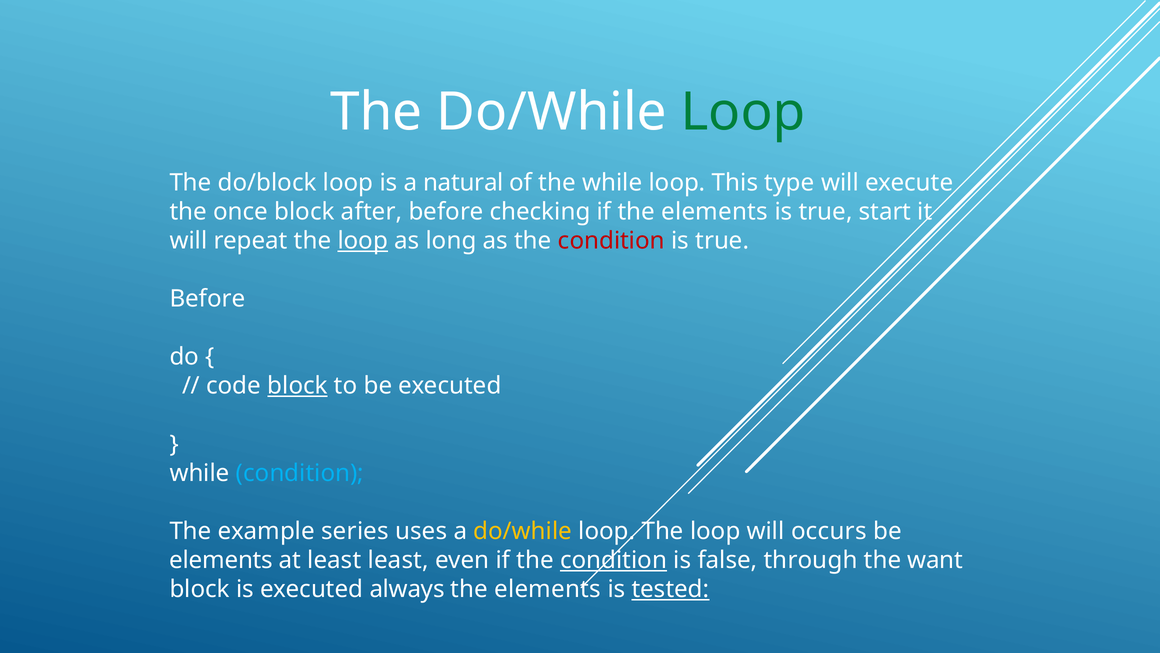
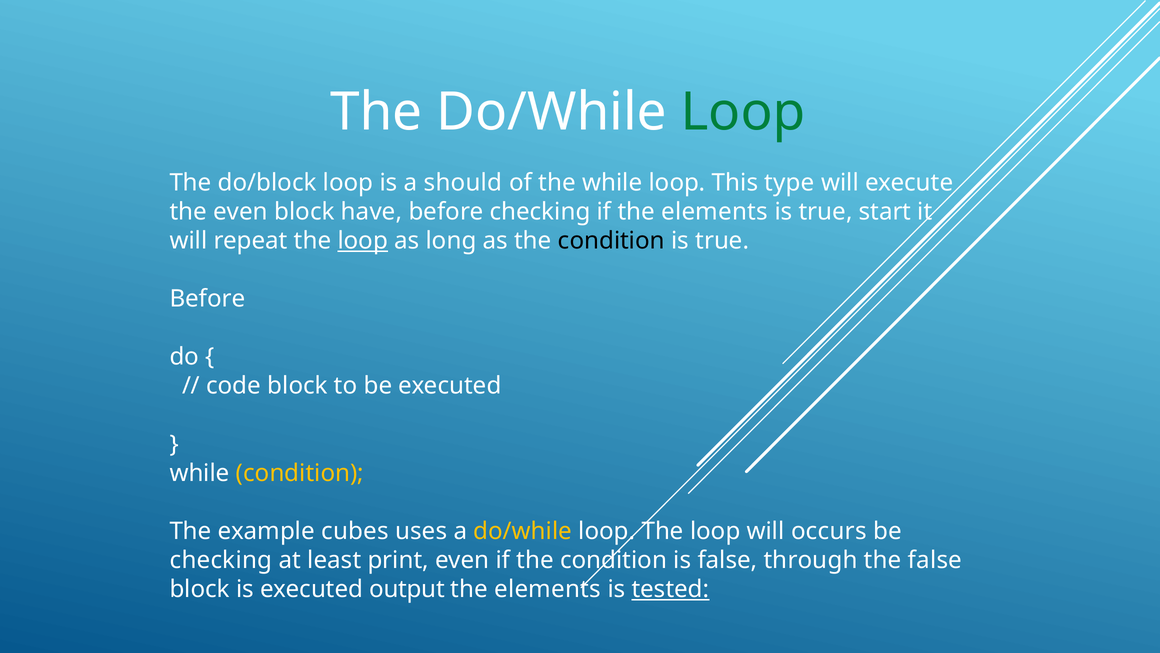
natural: natural -> should
the once: once -> even
after: after -> have
condition at (611, 241) colour: red -> black
block at (298, 386) underline: present -> none
condition at (300, 473) colour: light blue -> yellow
series: series -> cubes
elements at (221, 560): elements -> checking
least least: least -> print
condition at (614, 560) underline: present -> none
the want: want -> false
always: always -> output
